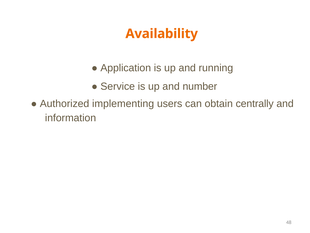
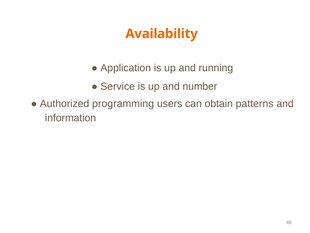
implementing: implementing -> programming
centrally: centrally -> patterns
